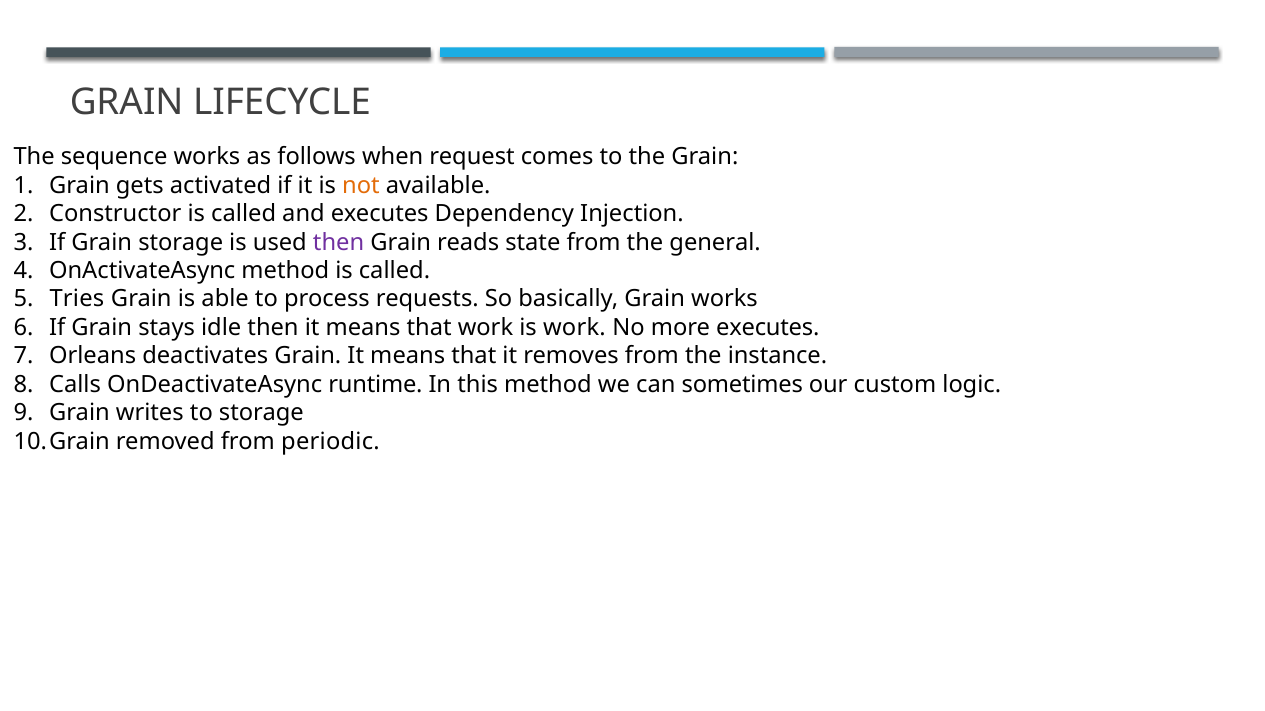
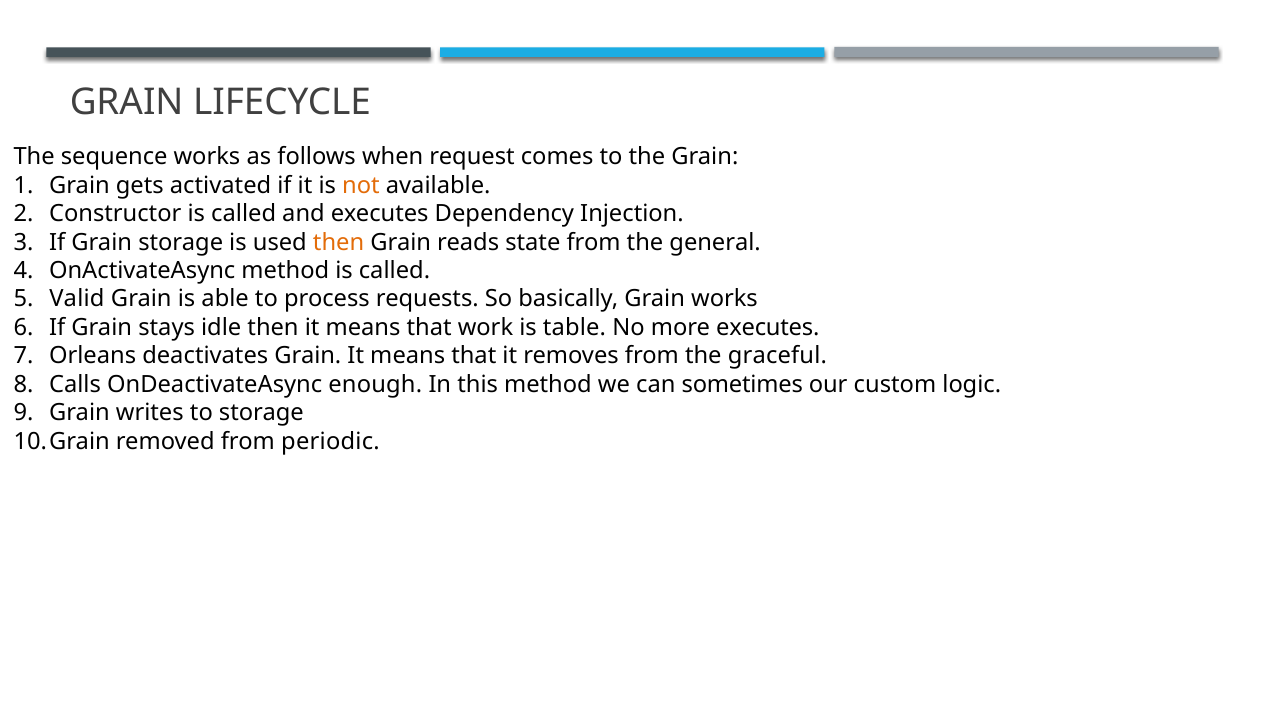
then at (339, 242) colour: purple -> orange
Tries: Tries -> Valid
is work: work -> table
instance: instance -> graceful
runtime: runtime -> enough
